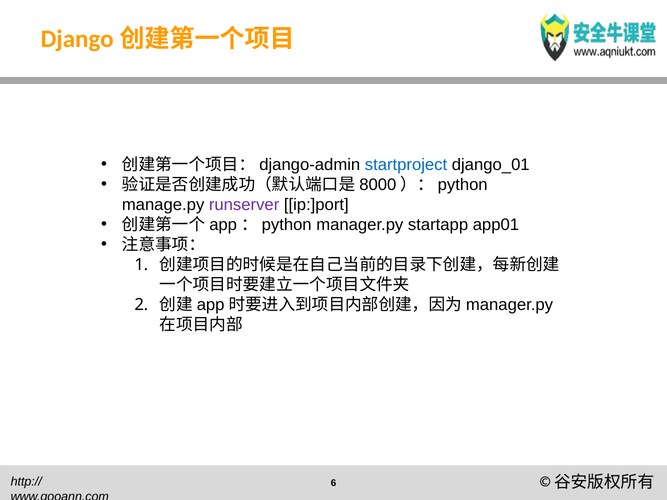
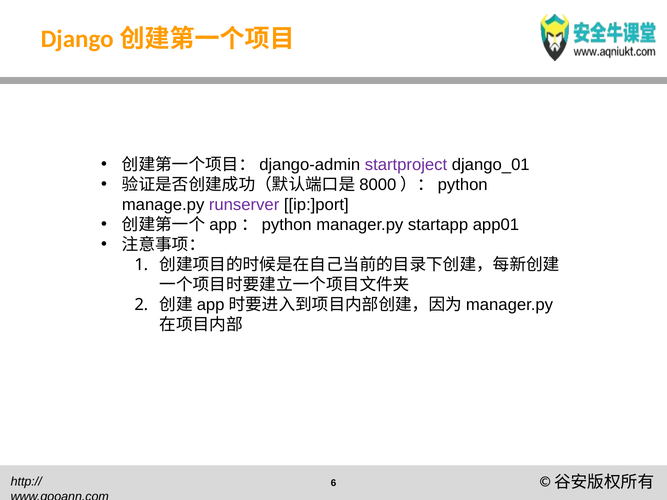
startproject colour: blue -> purple
